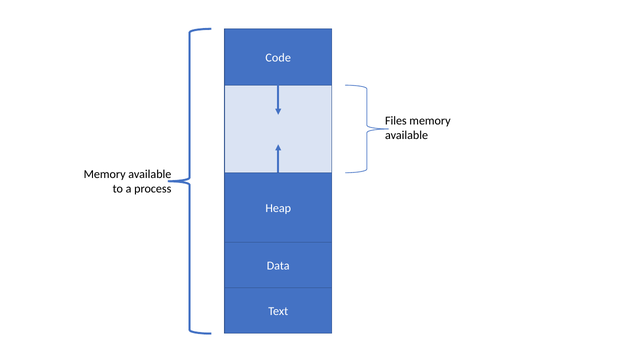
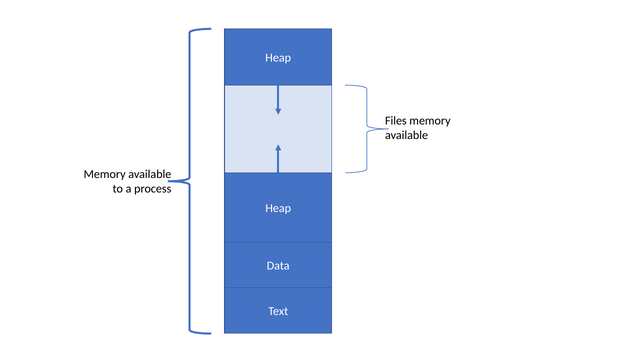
Code at (278, 58): Code -> Heap
